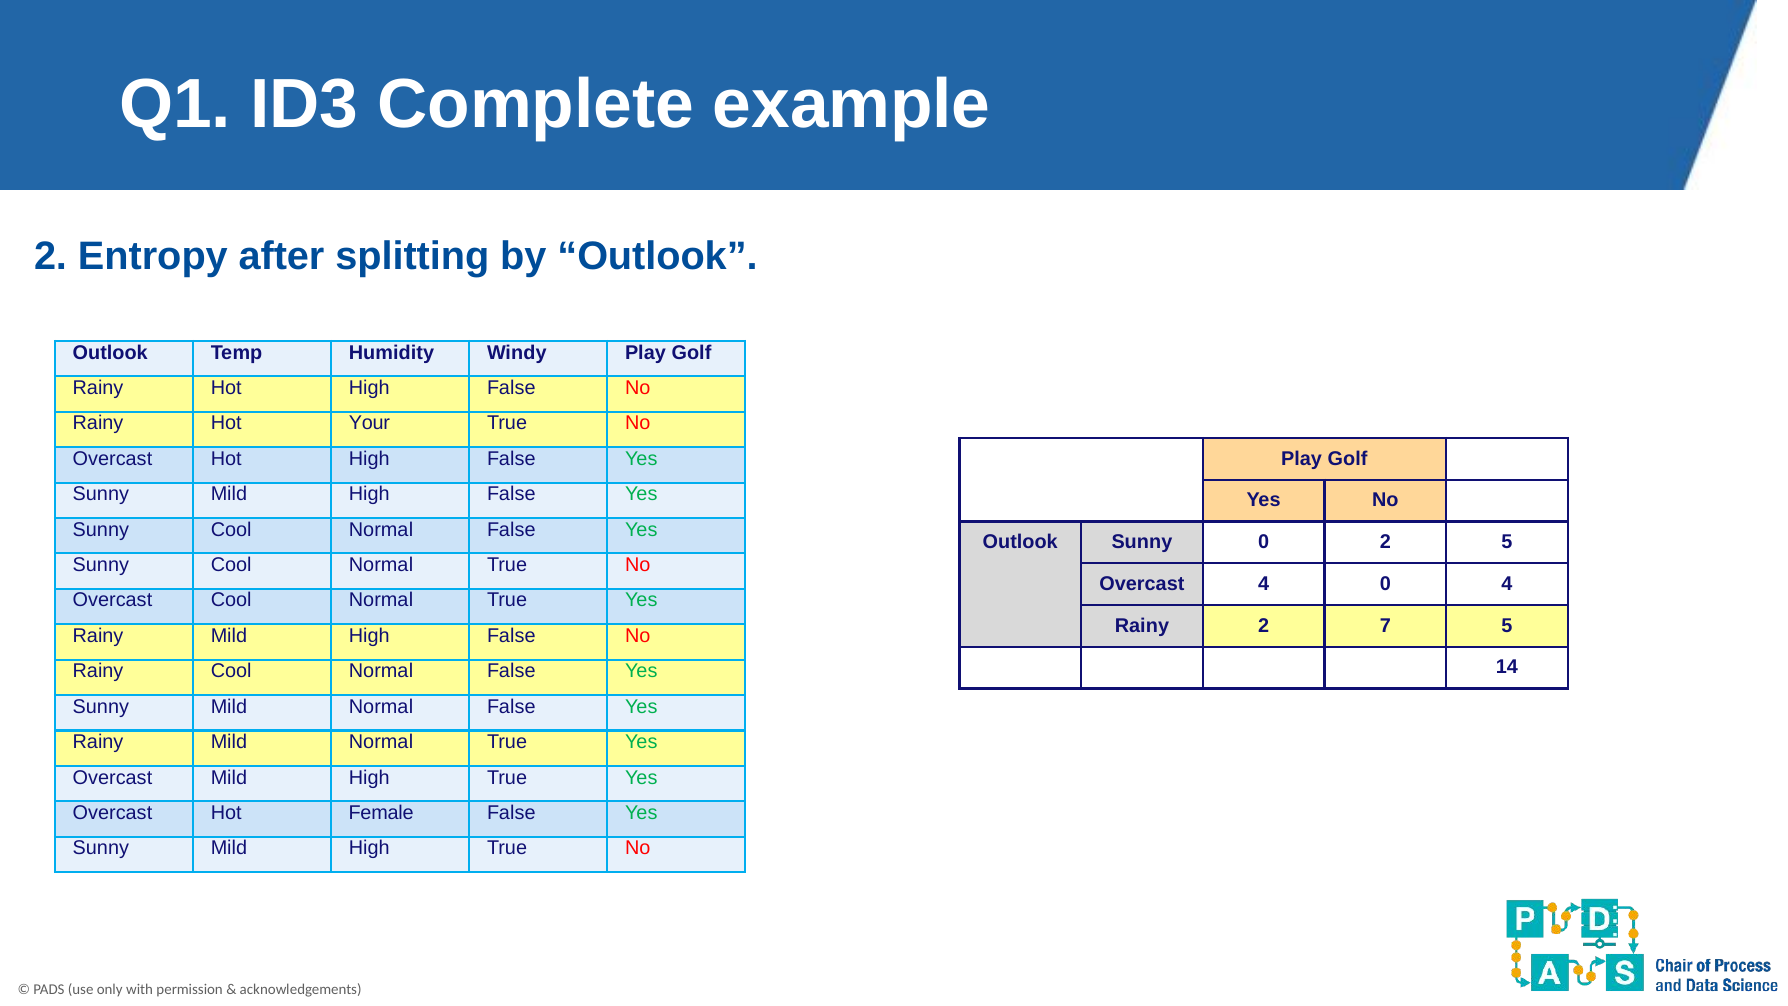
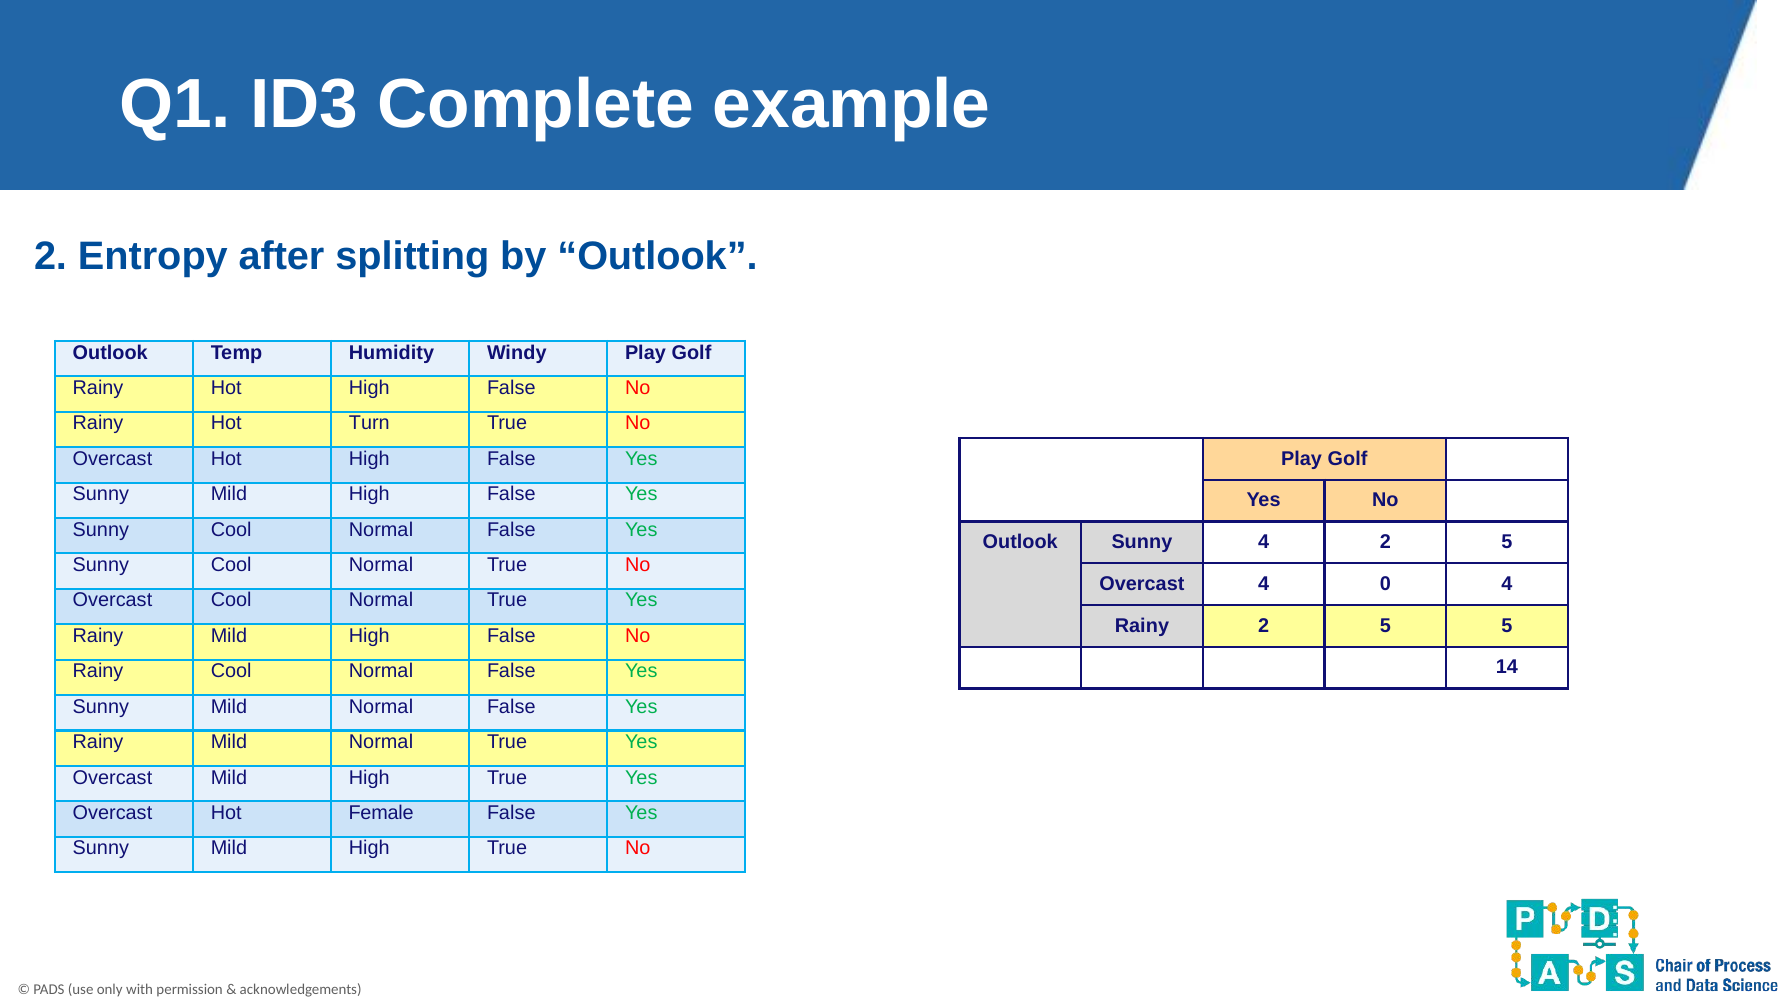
Your: Your -> Turn
Sunny 0: 0 -> 4
Rainy 2 7: 7 -> 5
